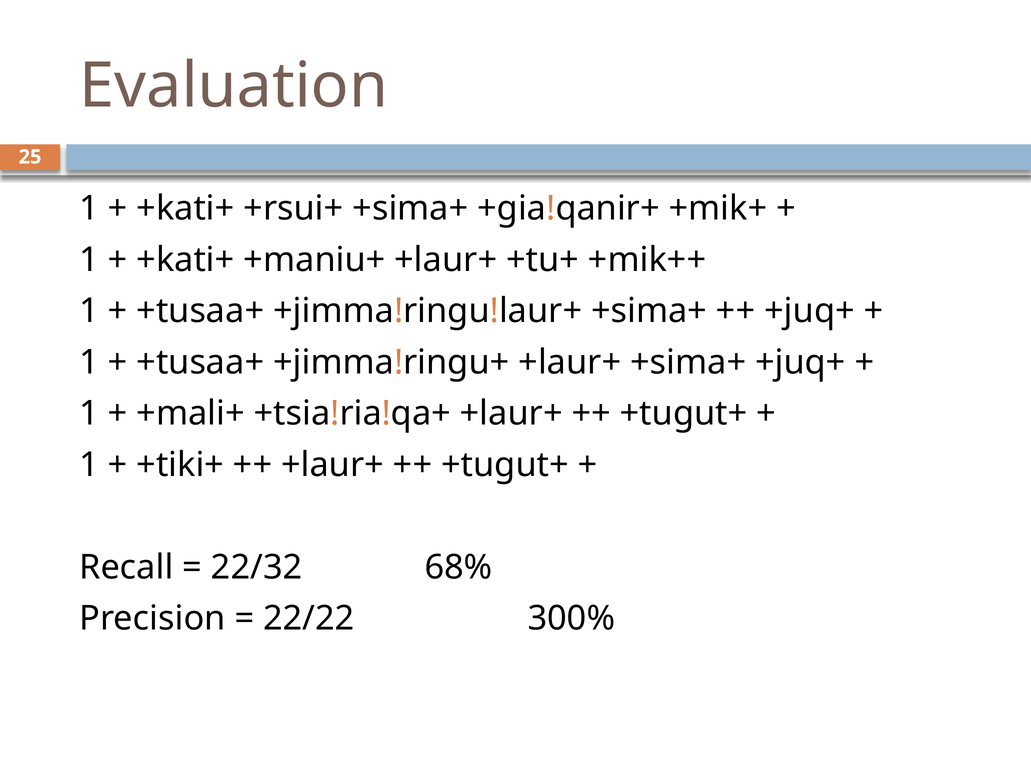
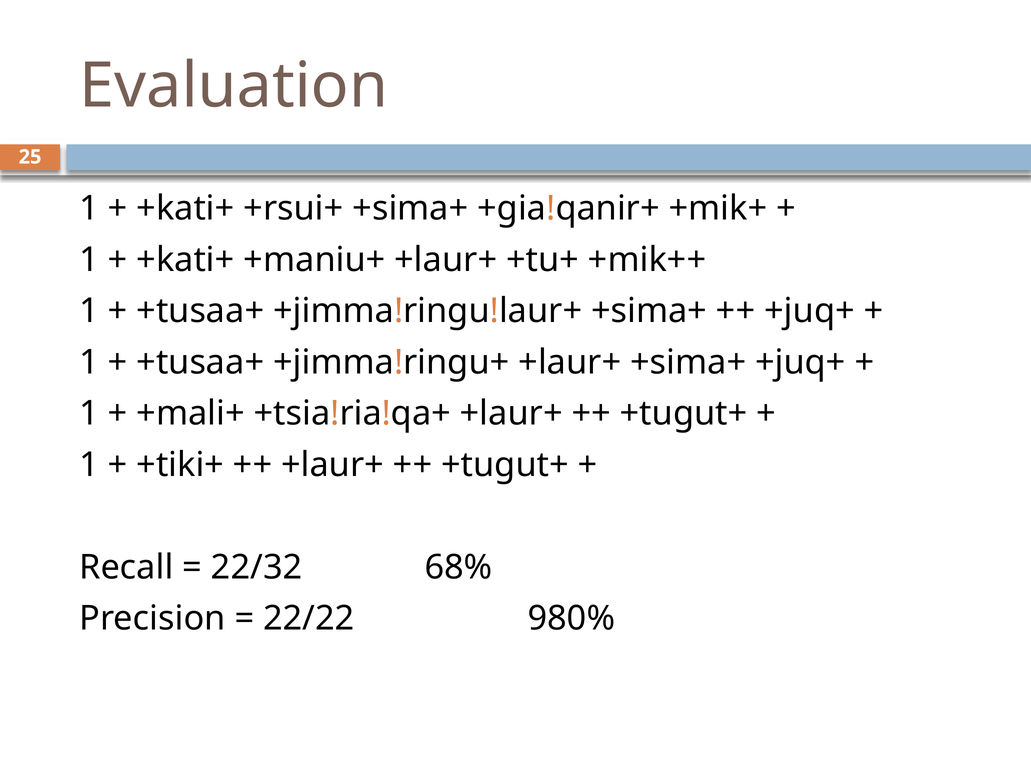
300%: 300% -> 980%
